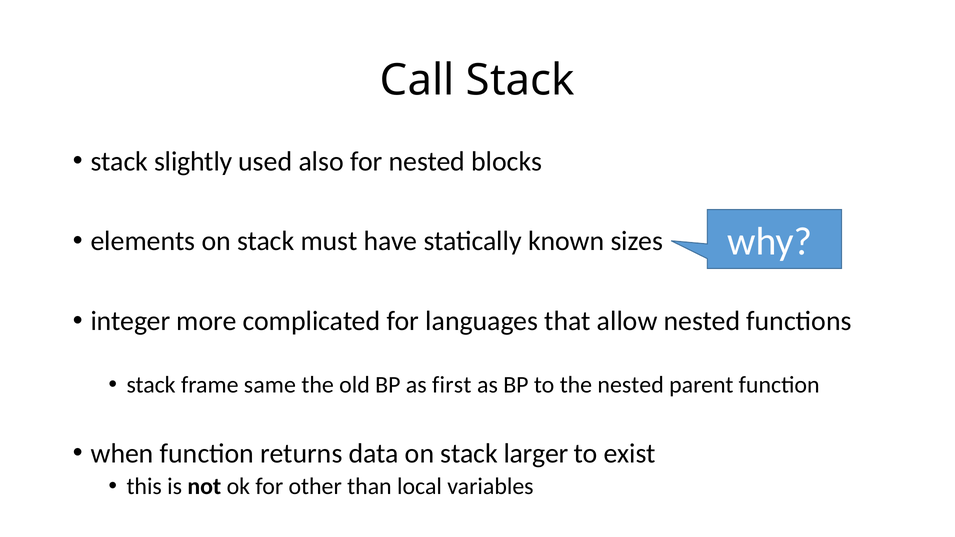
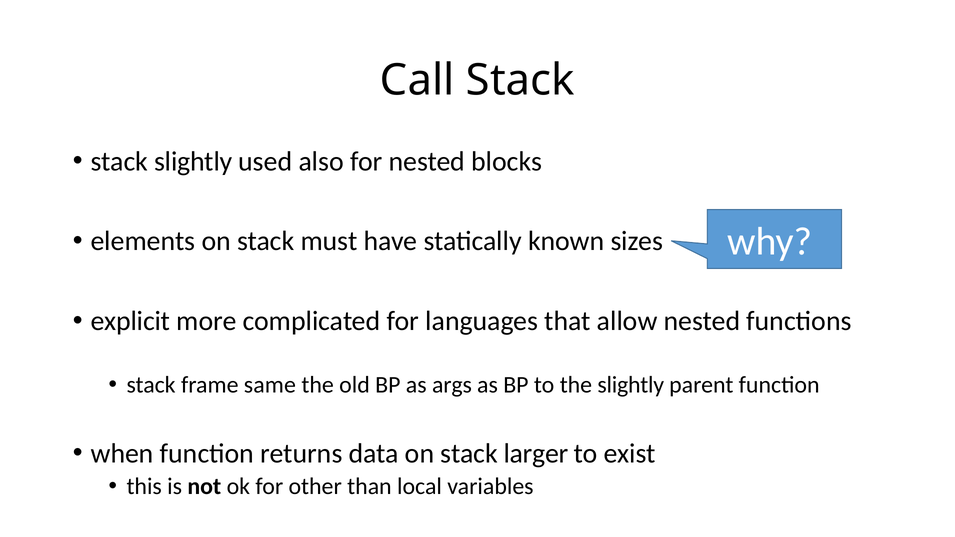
integer: integer -> explicit
first: first -> args
the nested: nested -> slightly
